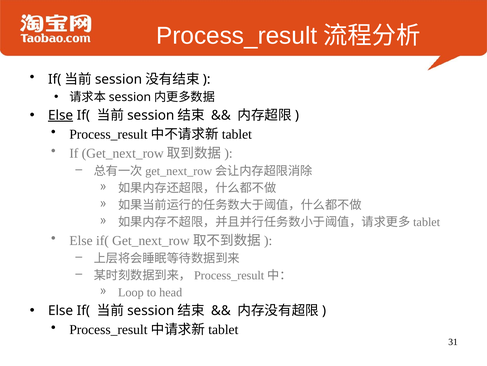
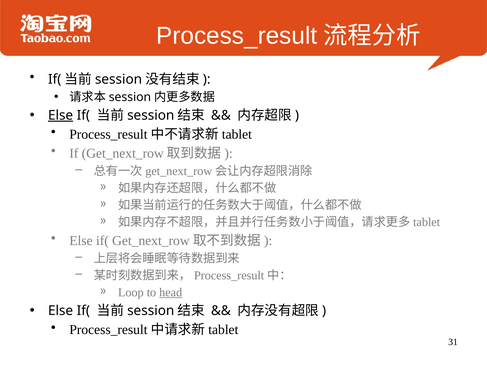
head underline: none -> present
